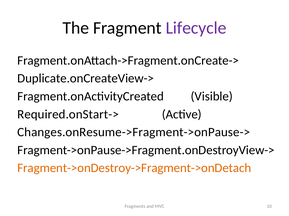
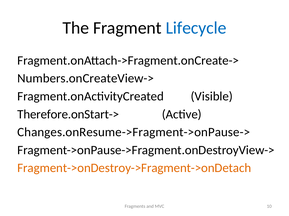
Lifecycle colour: purple -> blue
Duplicate.onCreateView->: Duplicate.onCreateView-> -> Numbers.onCreateView->
Required.onStart->: Required.onStart-> -> Therefore.onStart->
